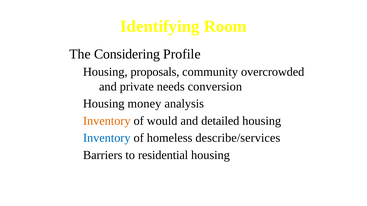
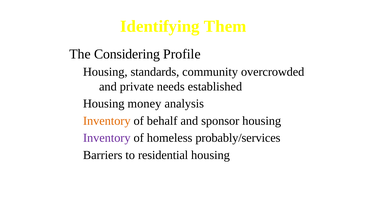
Room: Room -> Them
proposals: proposals -> standards
conversion: conversion -> established
would: would -> behalf
detailed: detailed -> sponsor
Inventory at (107, 138) colour: blue -> purple
describe/services: describe/services -> probably/services
